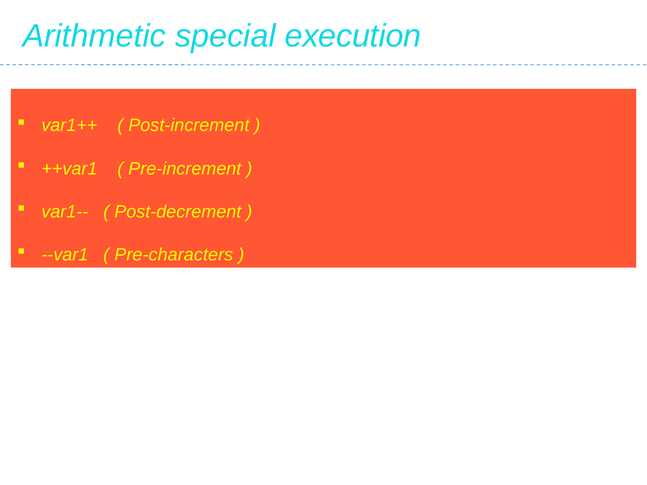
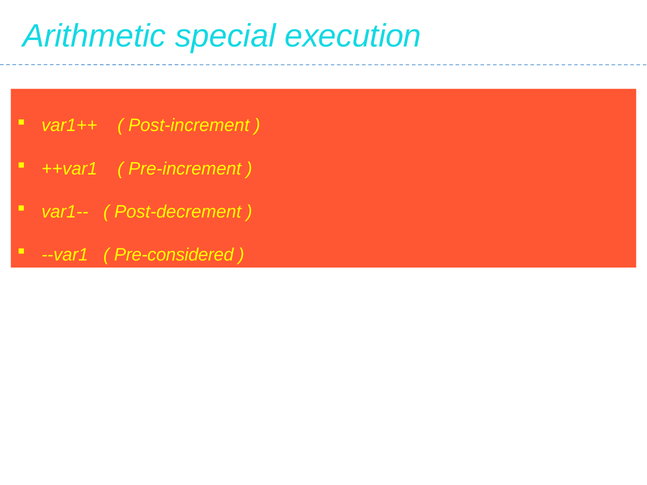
Pre-characters: Pre-characters -> Pre-considered
